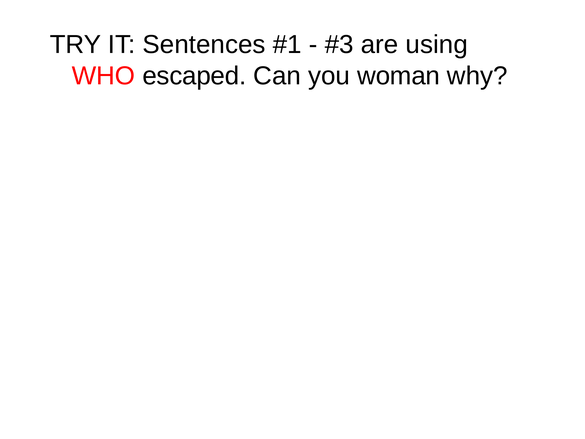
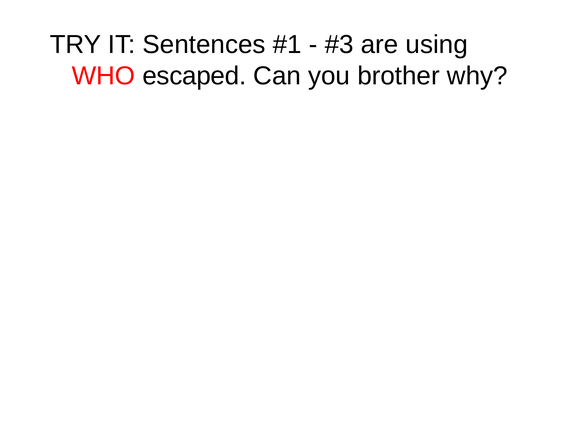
woman: woman -> brother
